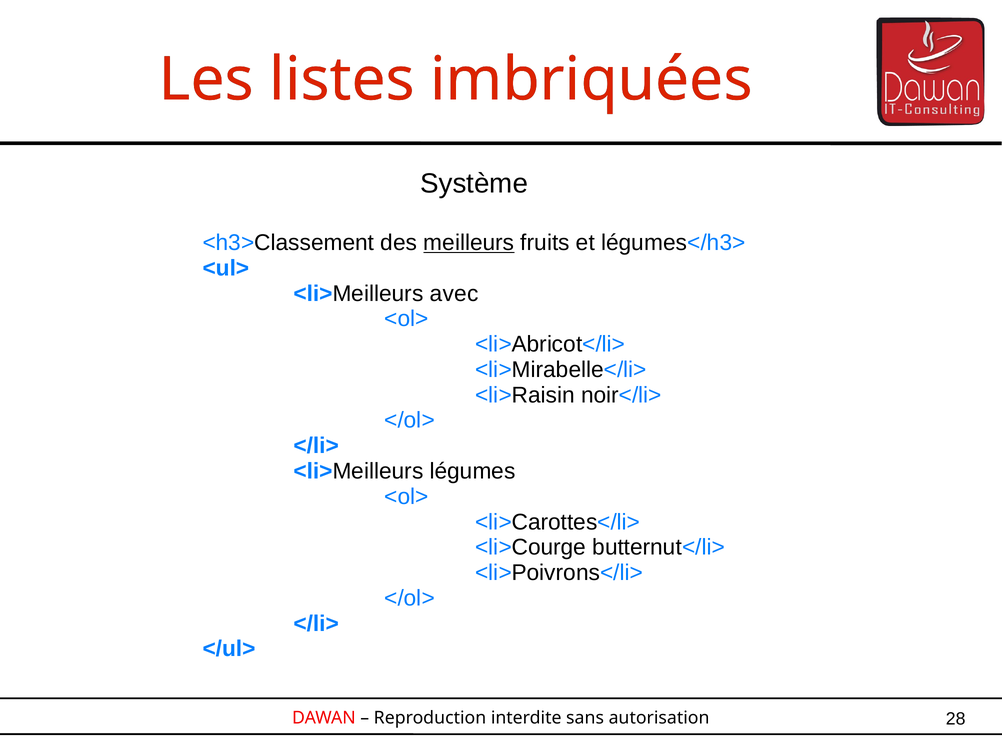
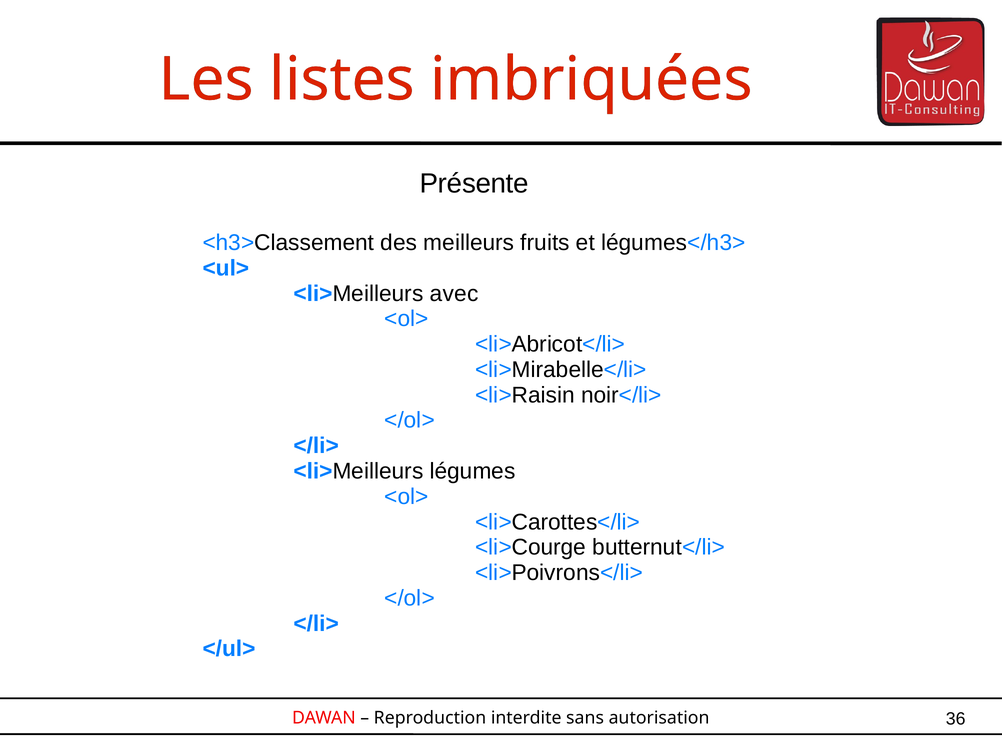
Système: Système -> Présente
meilleurs underline: present -> none
28: 28 -> 36
